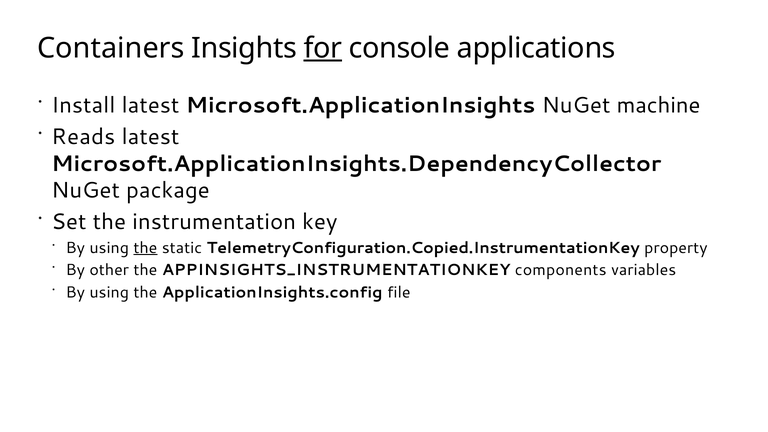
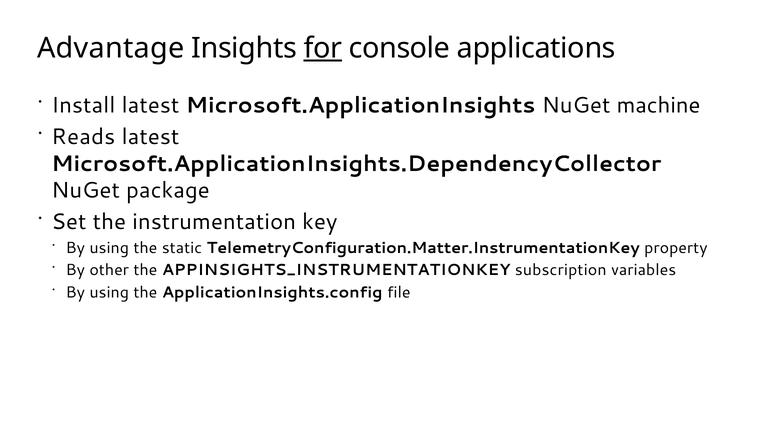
Containers: Containers -> Advantage
the at (145, 248) underline: present -> none
TelemetryConfiguration.Copied.InstrumentationKey: TelemetryConfiguration.Copied.InstrumentationKey -> TelemetryConfiguration.Matter.InstrumentationKey
components: components -> subscription
